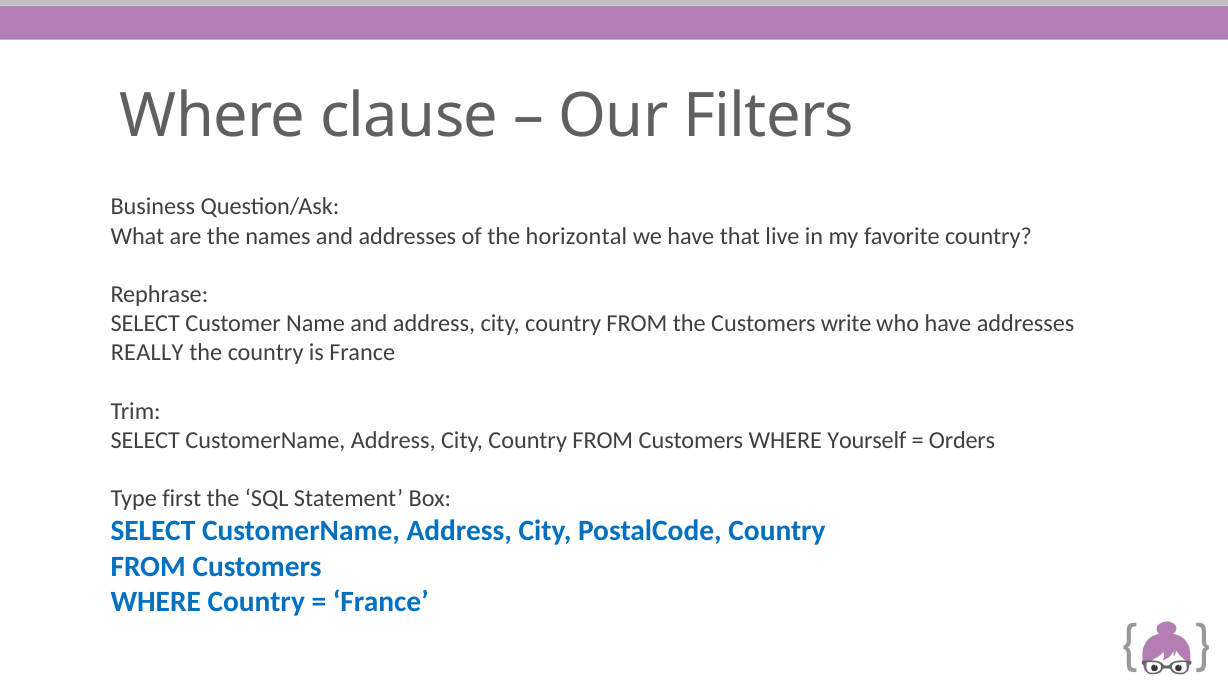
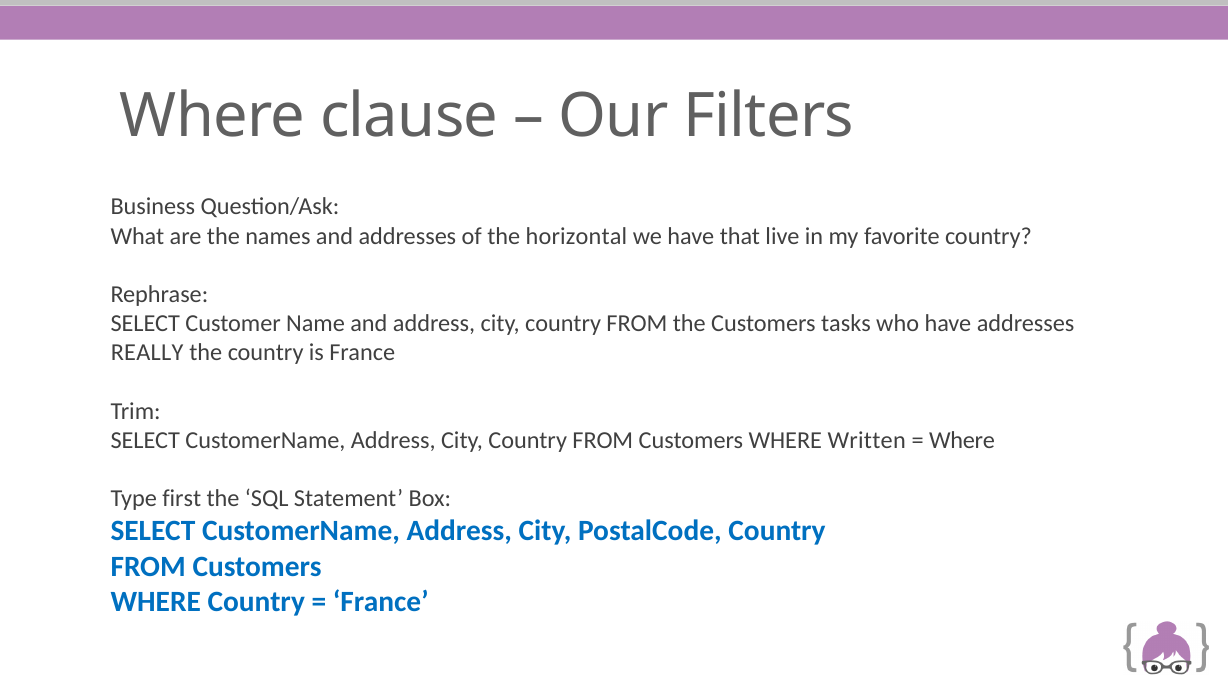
write: write -> tasks
Yourself: Yourself -> Written
Orders at (962, 440): Orders -> Where
